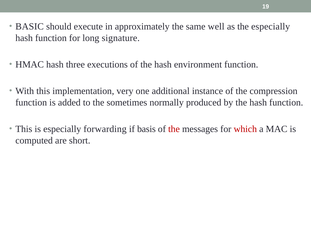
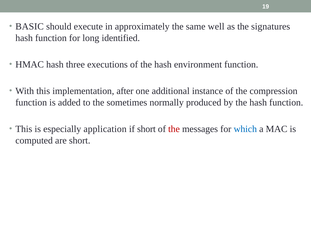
the especially: especially -> signatures
signature: signature -> identified
very: very -> after
forwarding: forwarding -> application
if basis: basis -> short
which colour: red -> blue
